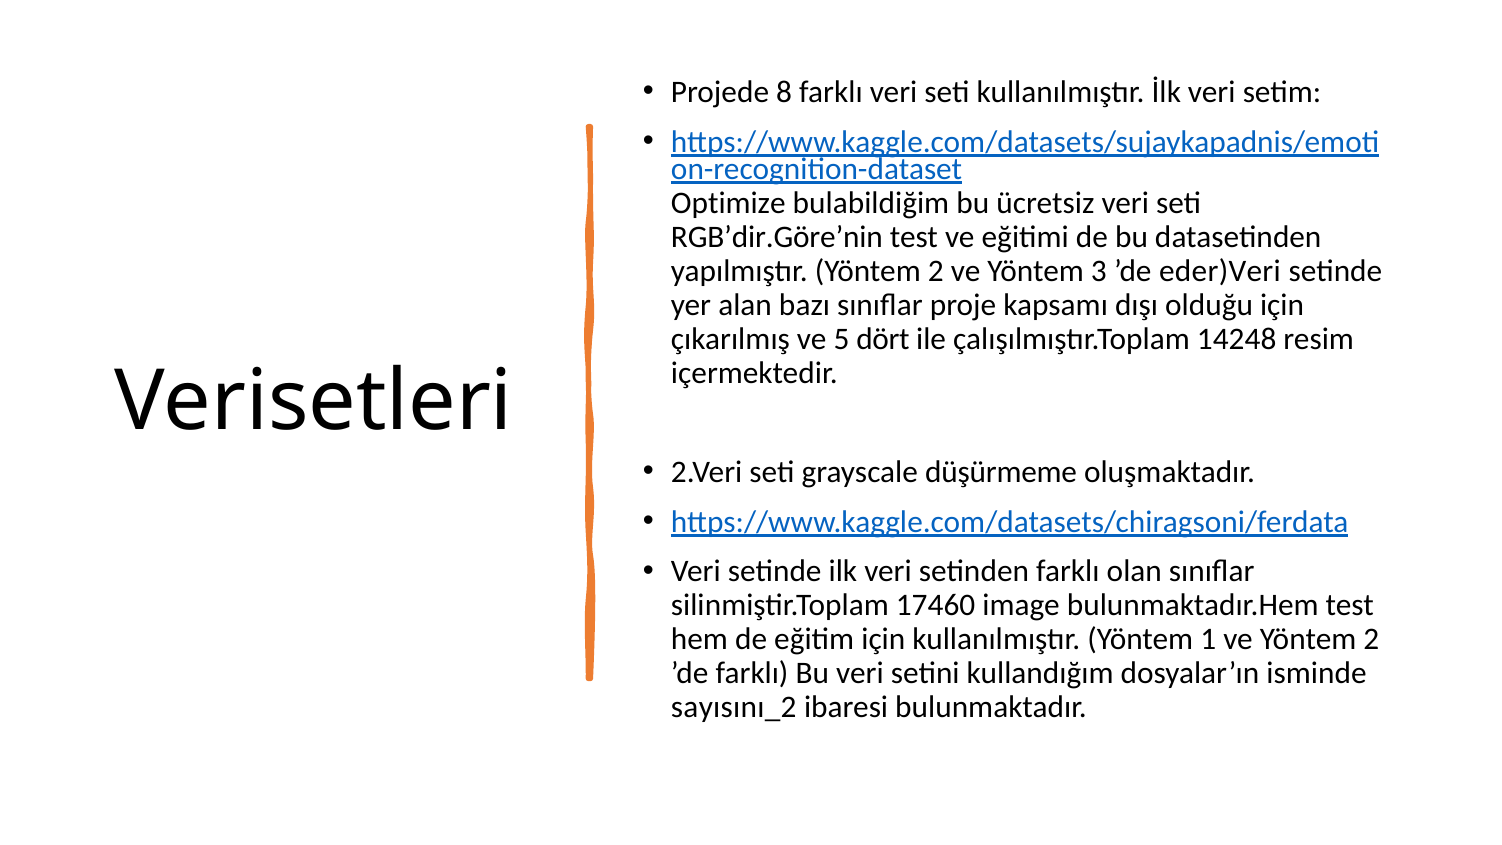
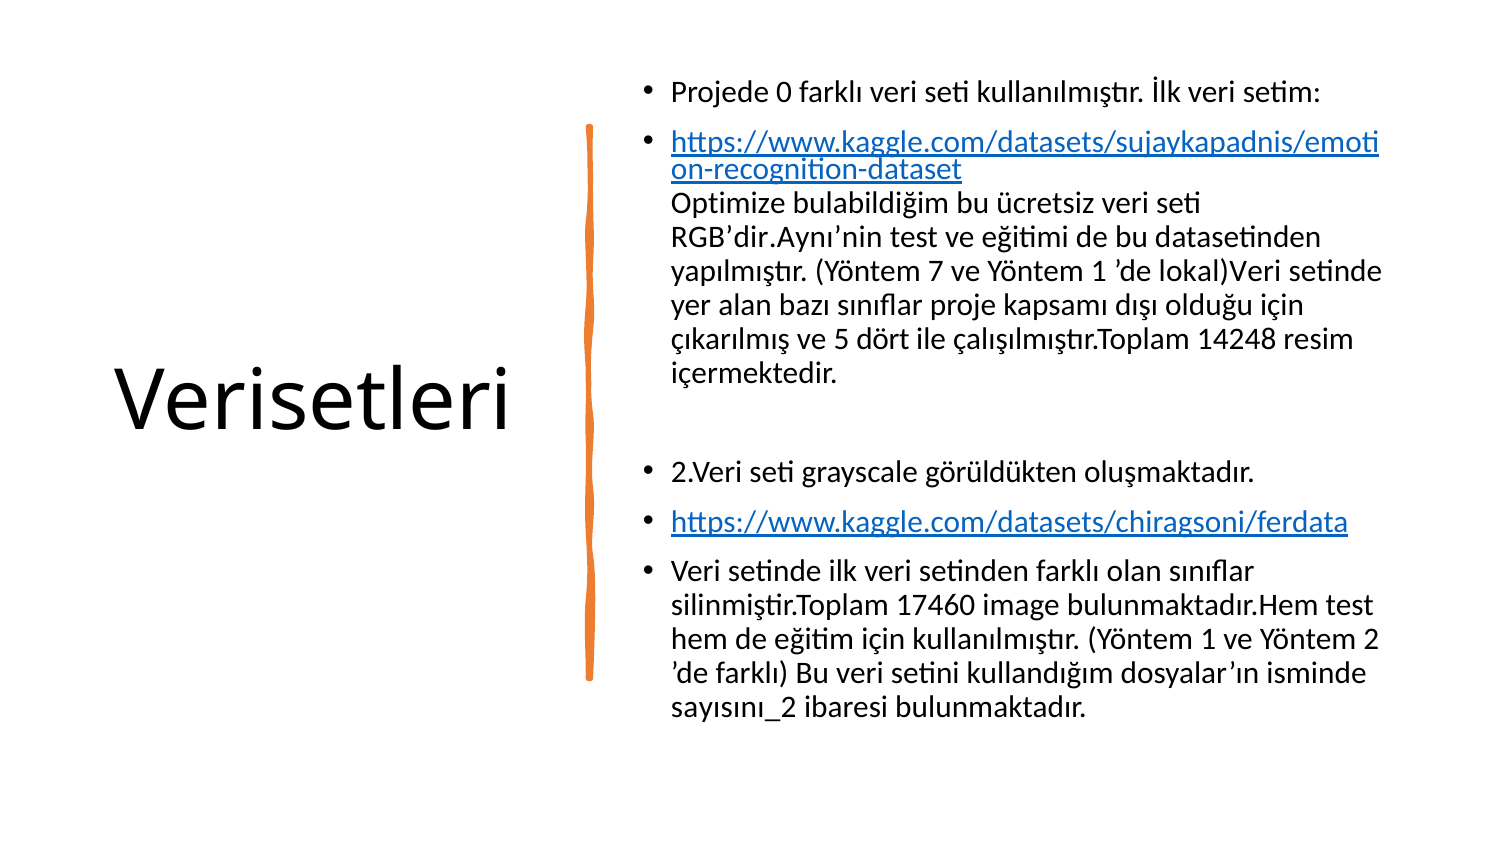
8: 8 -> 0
RGB’dir.Göre’nin: RGB’dir.Göre’nin -> RGB’dir.Aynı’nin
yapılmıştır Yöntem 2: 2 -> 7
ve Yöntem 3: 3 -> 1
eder)Veri: eder)Veri -> lokal)Veri
düşürmeme: düşürmeme -> görüldükten
